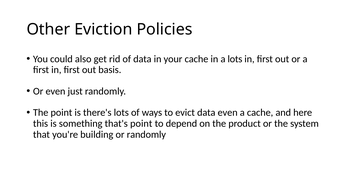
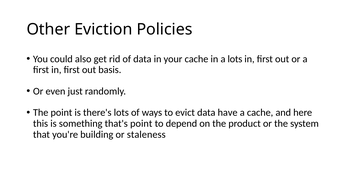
data even: even -> have
or randomly: randomly -> staleness
